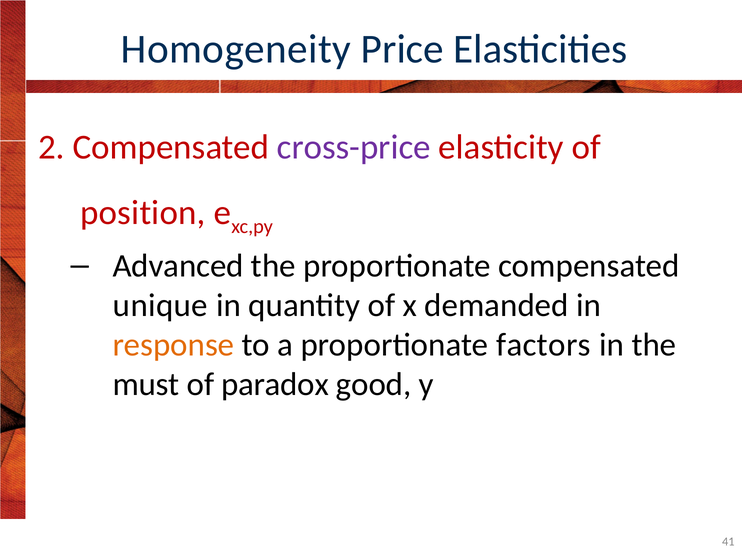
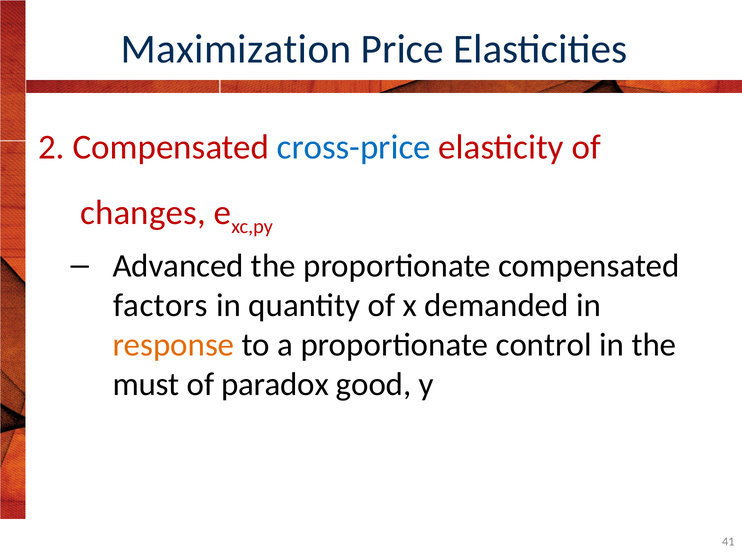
Homogeneity: Homogeneity -> Maximization
cross-price colour: purple -> blue
position: position -> changes
unique: unique -> factors
factors: factors -> control
